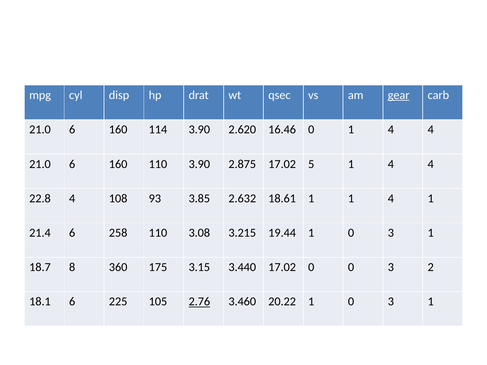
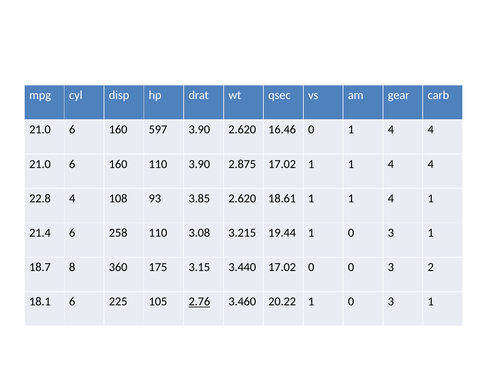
gear underline: present -> none
114: 114 -> 597
17.02 5: 5 -> 1
3.85 2.632: 2.632 -> 2.620
